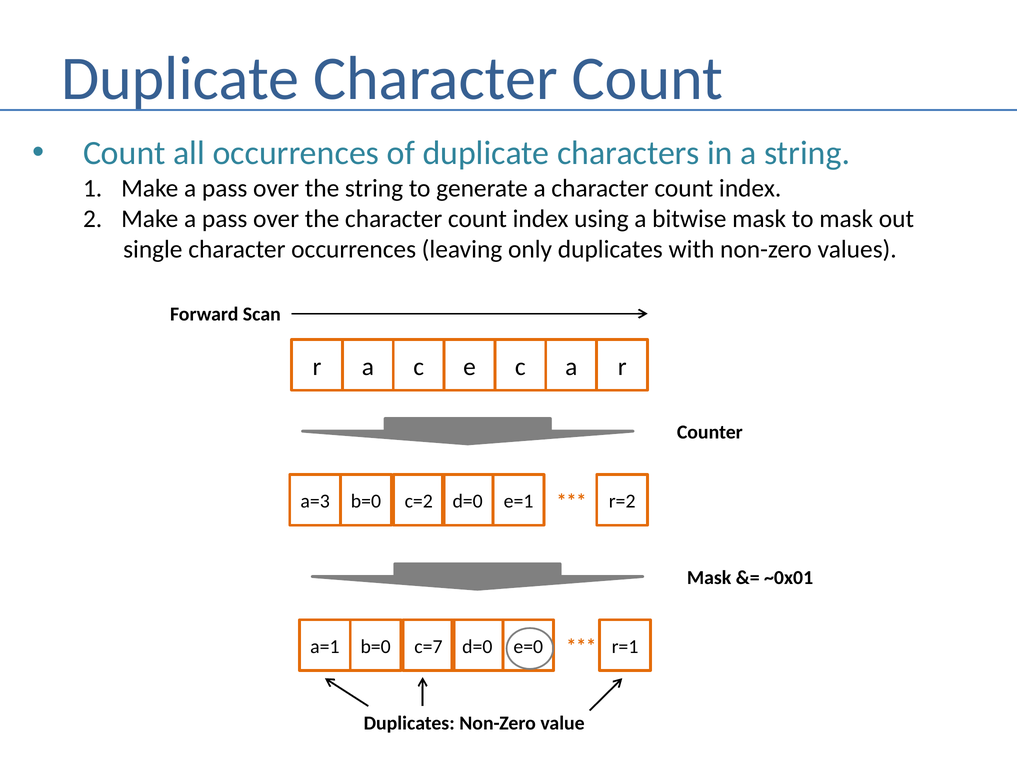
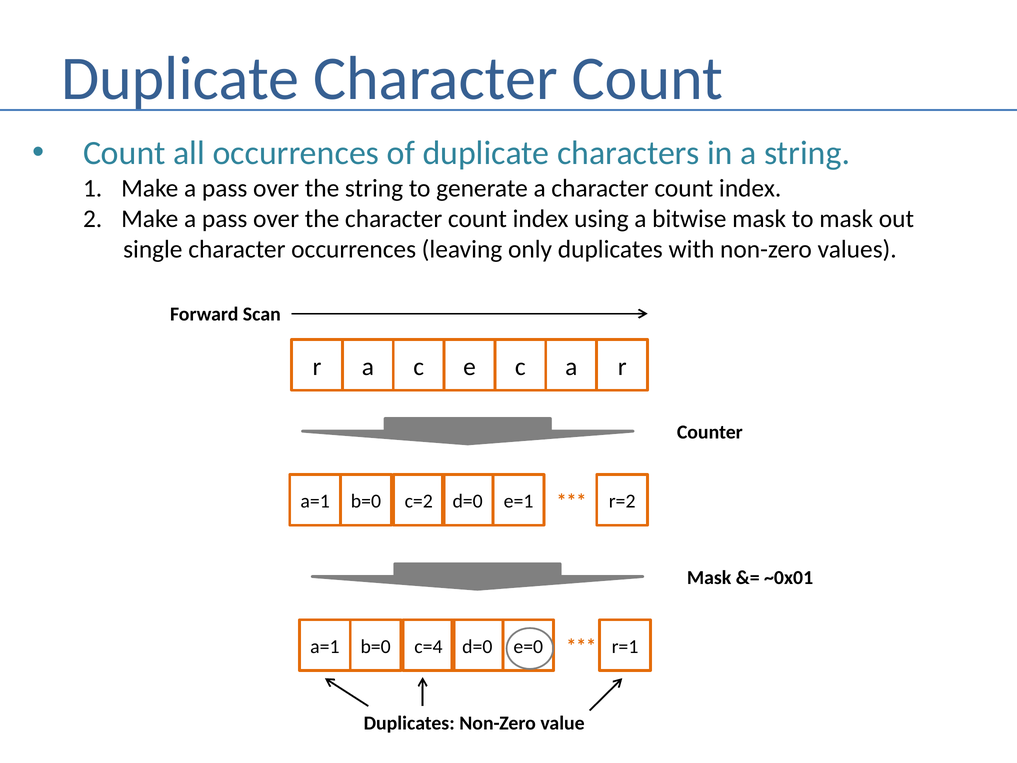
a=3 at (315, 501): a=3 -> a=1
c=7: c=7 -> c=4
